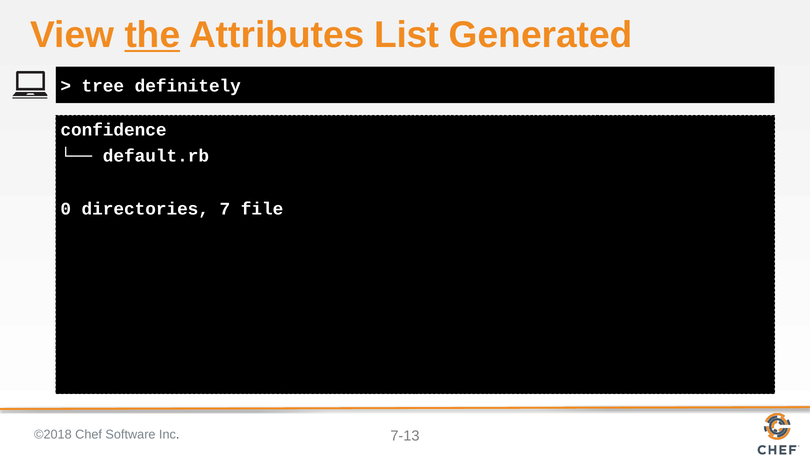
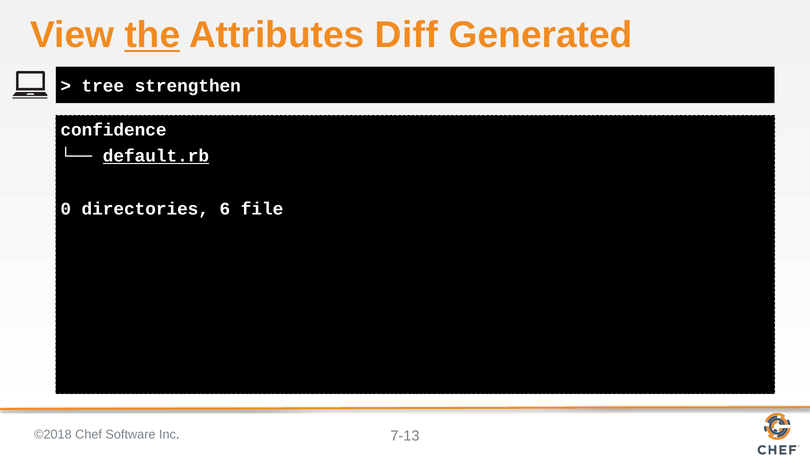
List: List -> Diff
definitely: definitely -> strengthen
default.rb underline: none -> present
7: 7 -> 6
